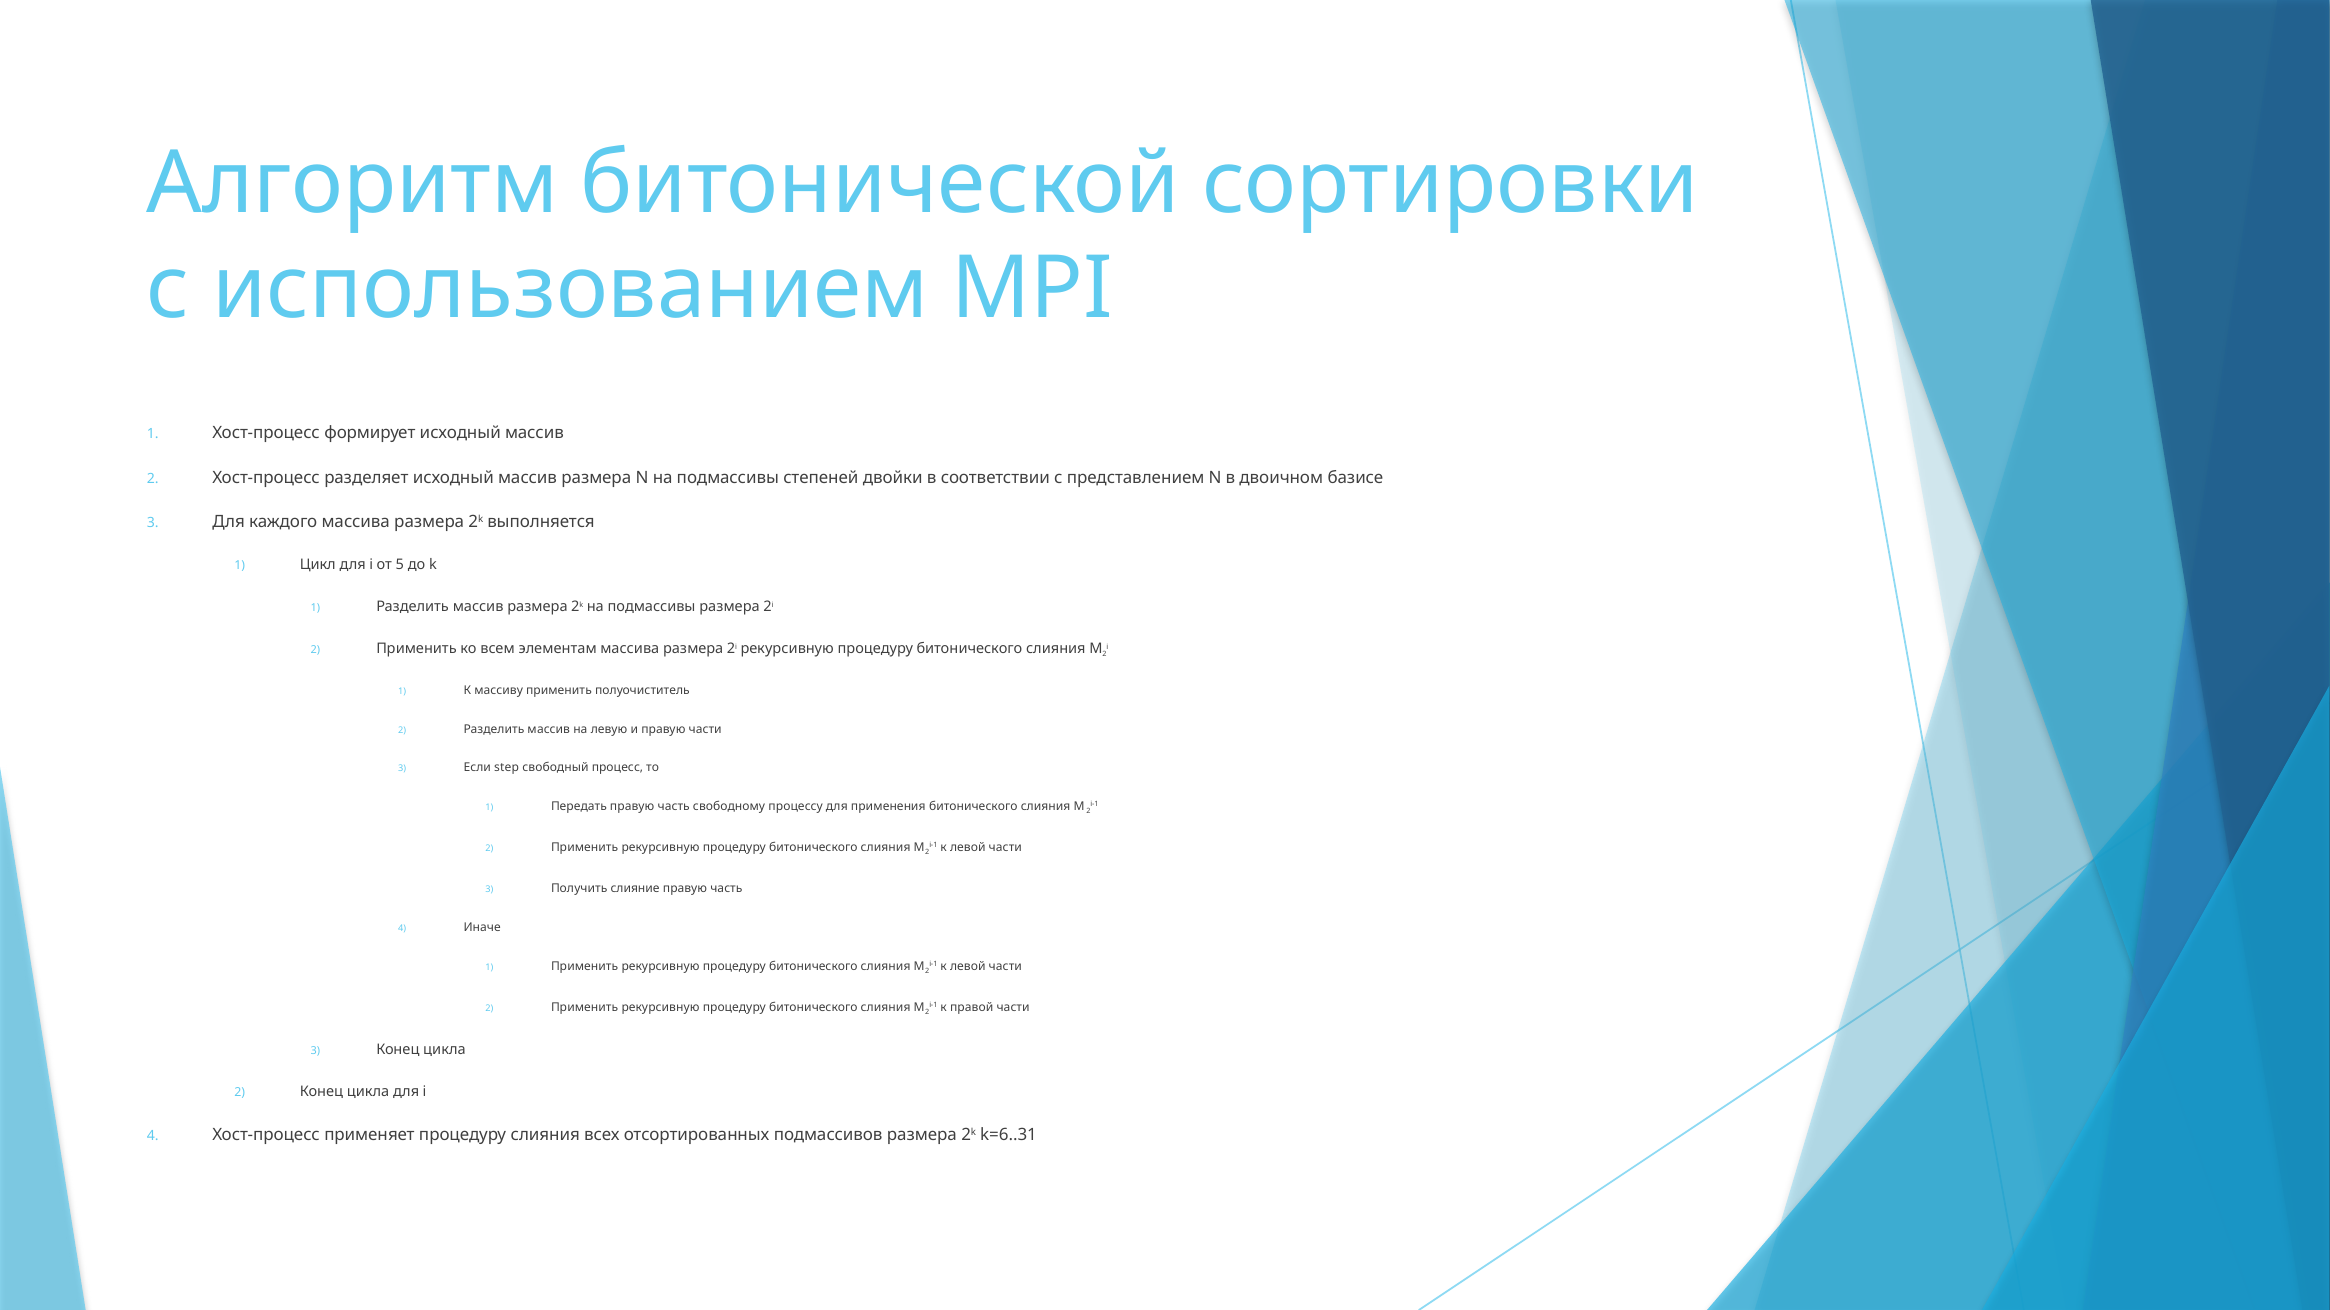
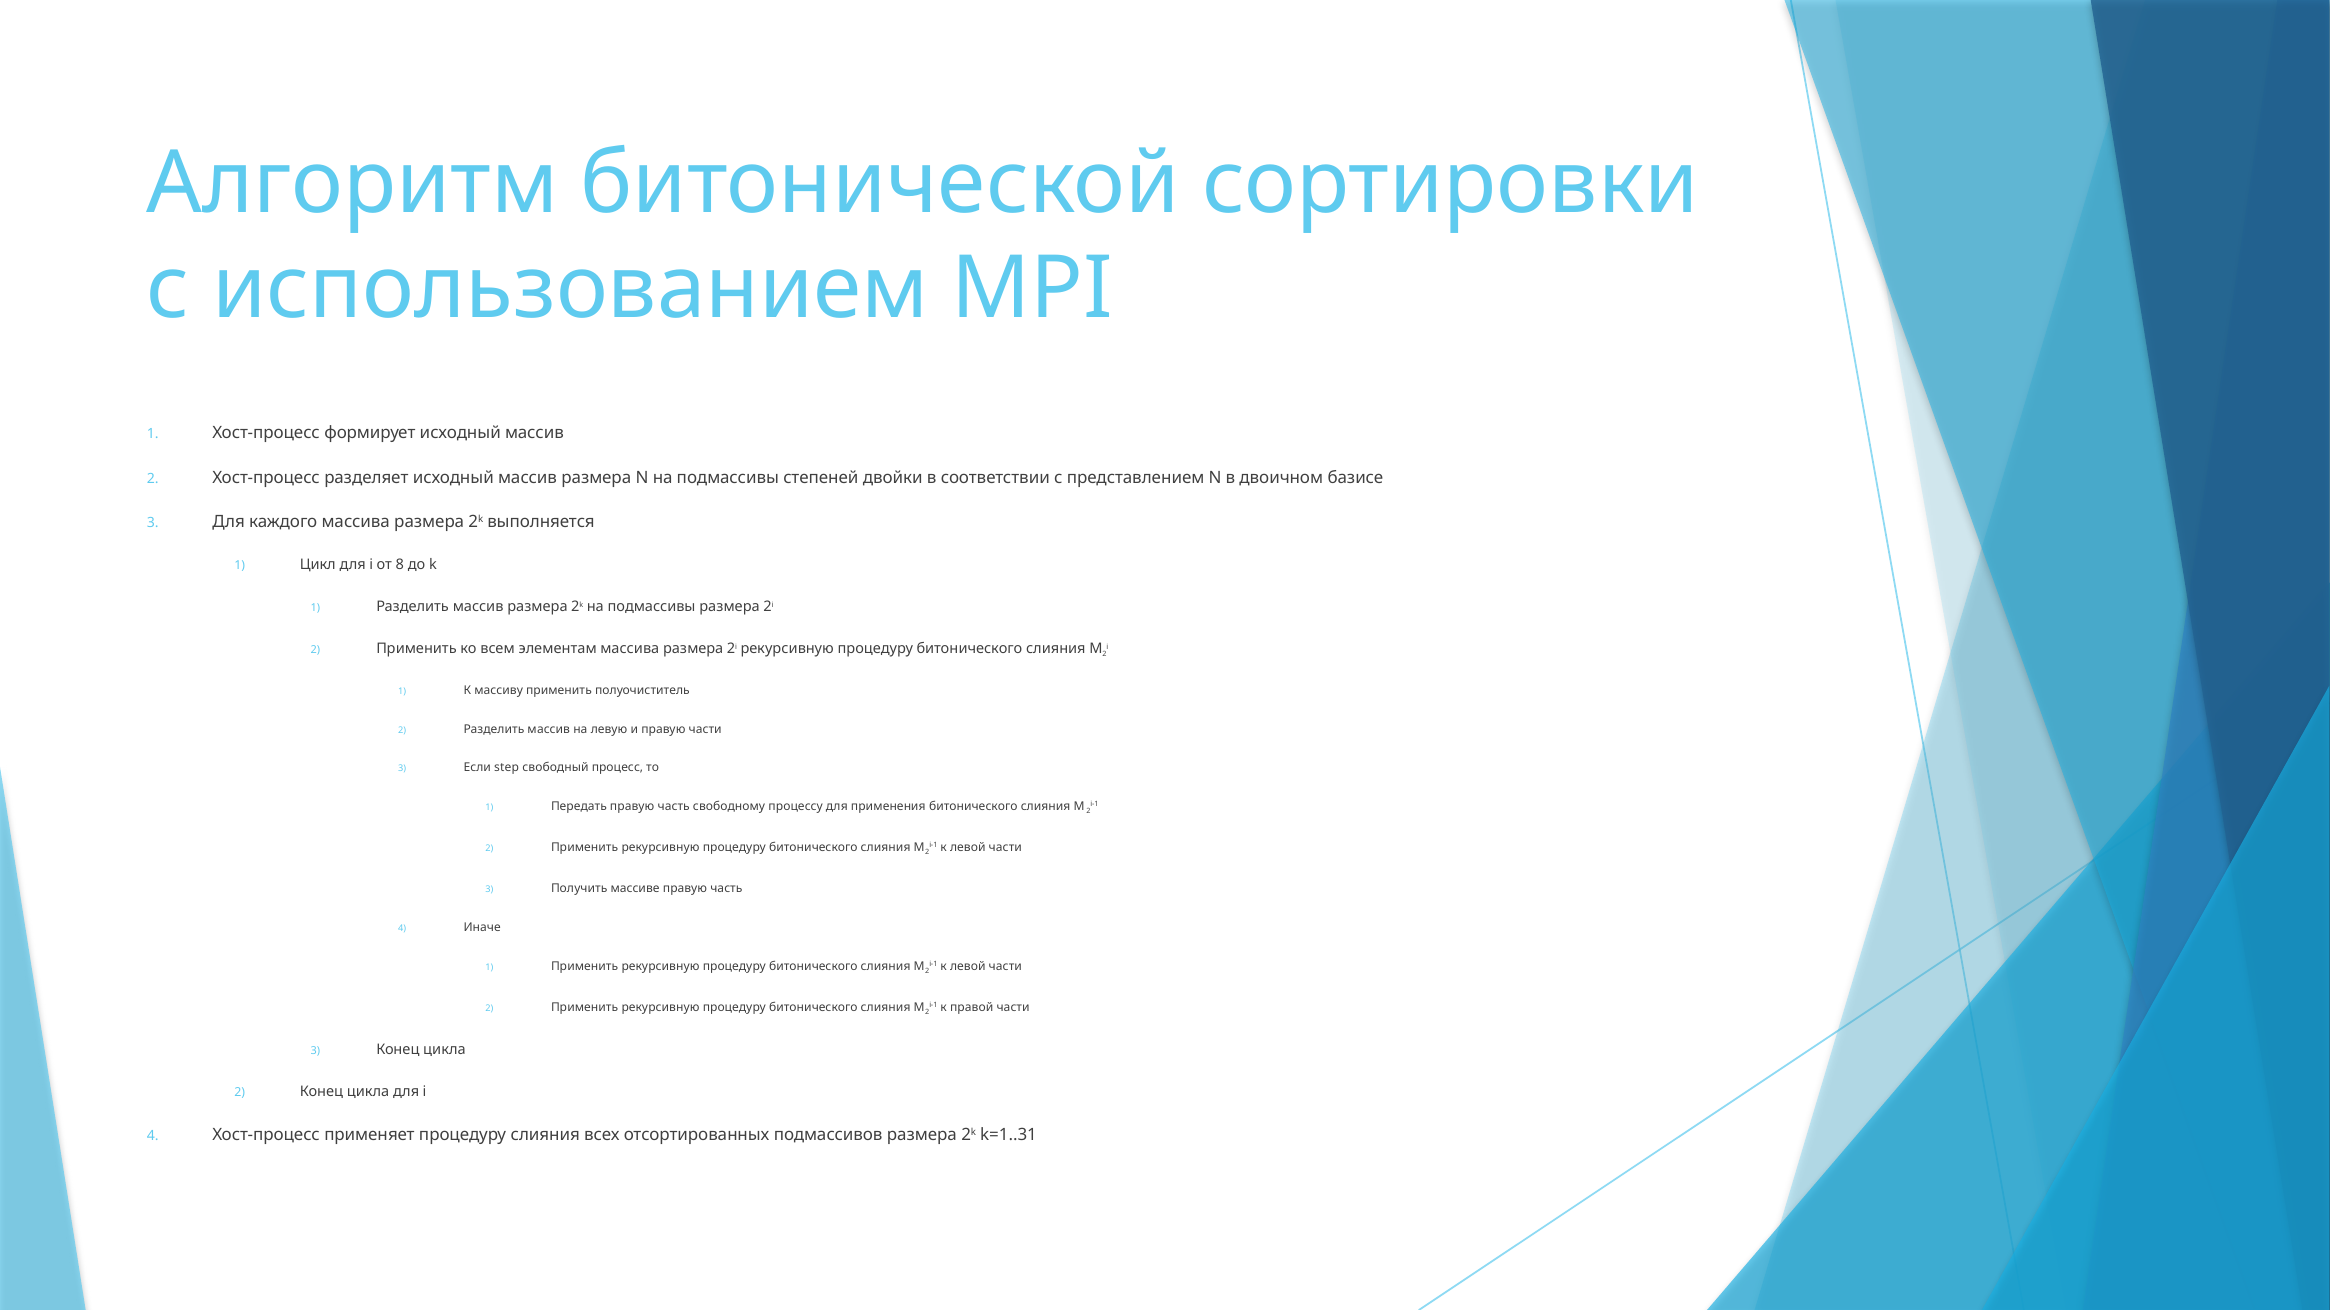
5: 5 -> 8
слияние: слияние -> массиве
k=6..31: k=6..31 -> k=1..31
